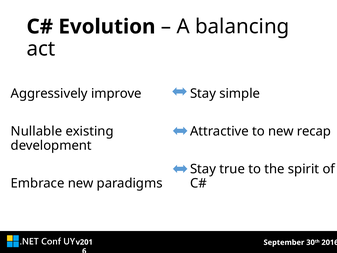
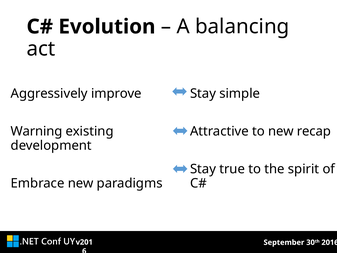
Nullable: Nullable -> Warning
